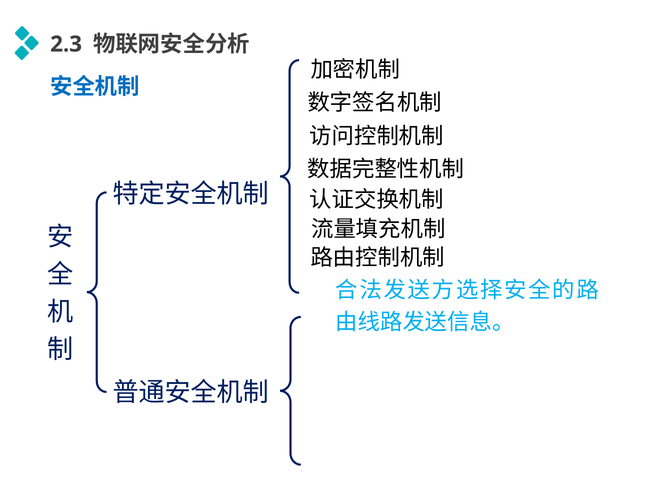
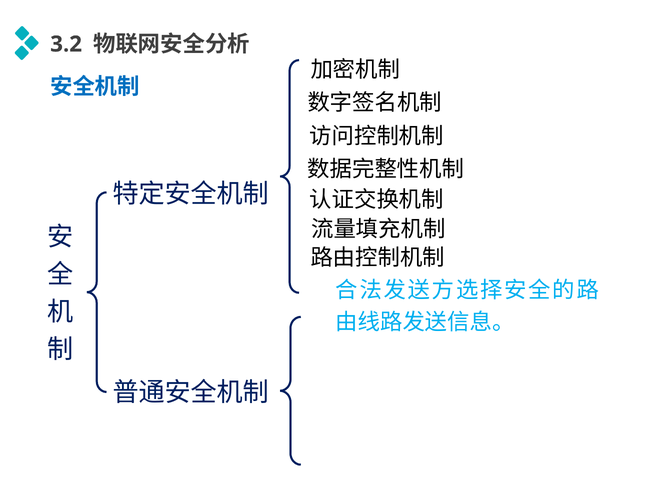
2.3: 2.3 -> 3.2
